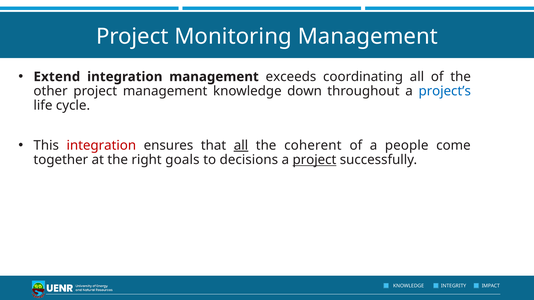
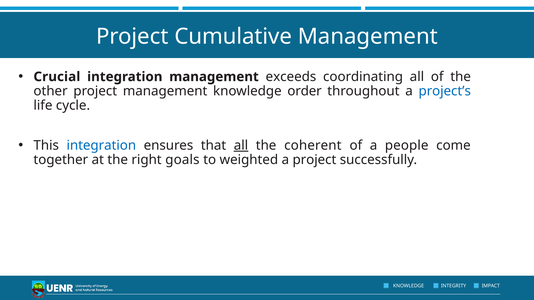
Monitoring: Monitoring -> Cumulative
Extend: Extend -> Crucial
down: down -> order
integration at (101, 146) colour: red -> blue
decisions: decisions -> weighted
project at (314, 160) underline: present -> none
